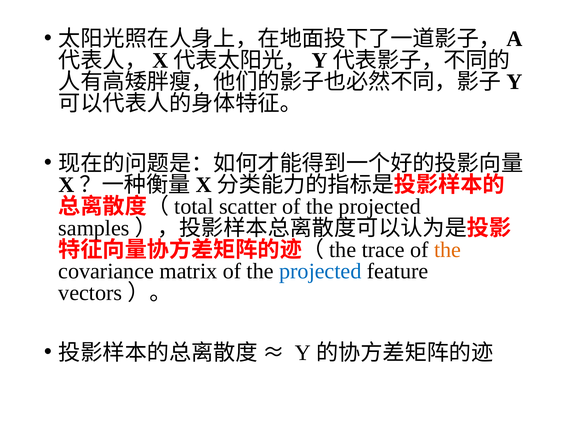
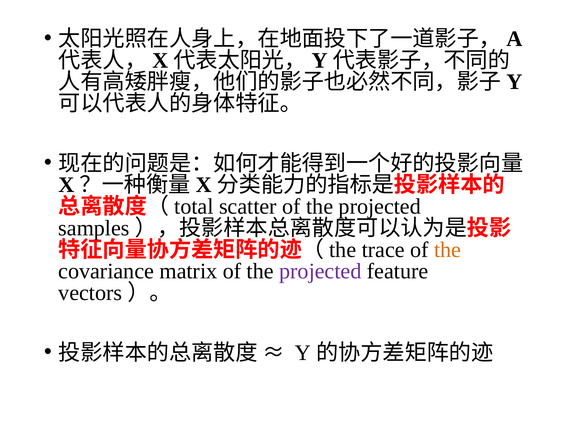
projected at (320, 271) colour: blue -> purple
